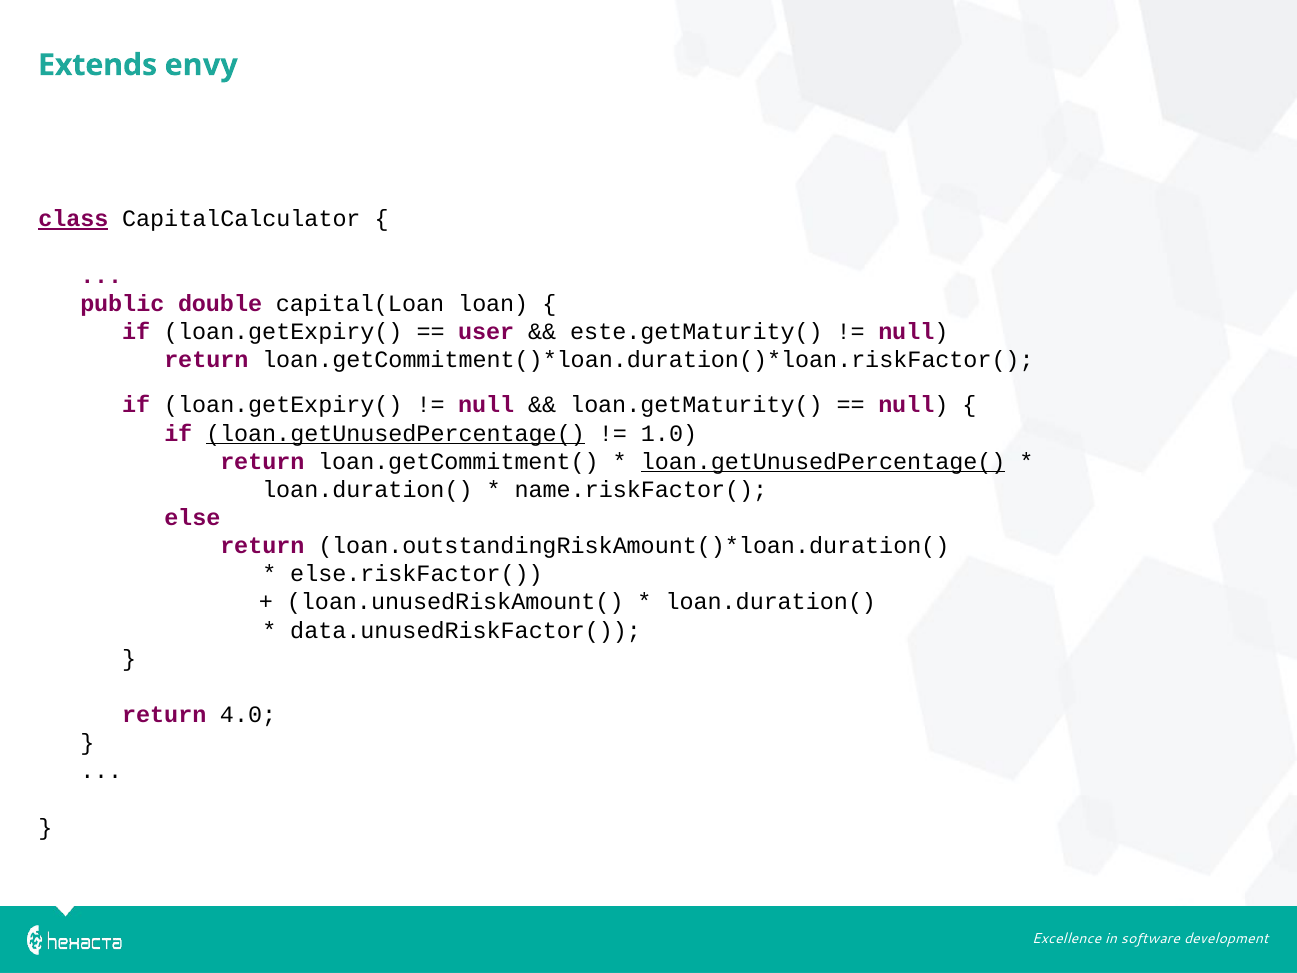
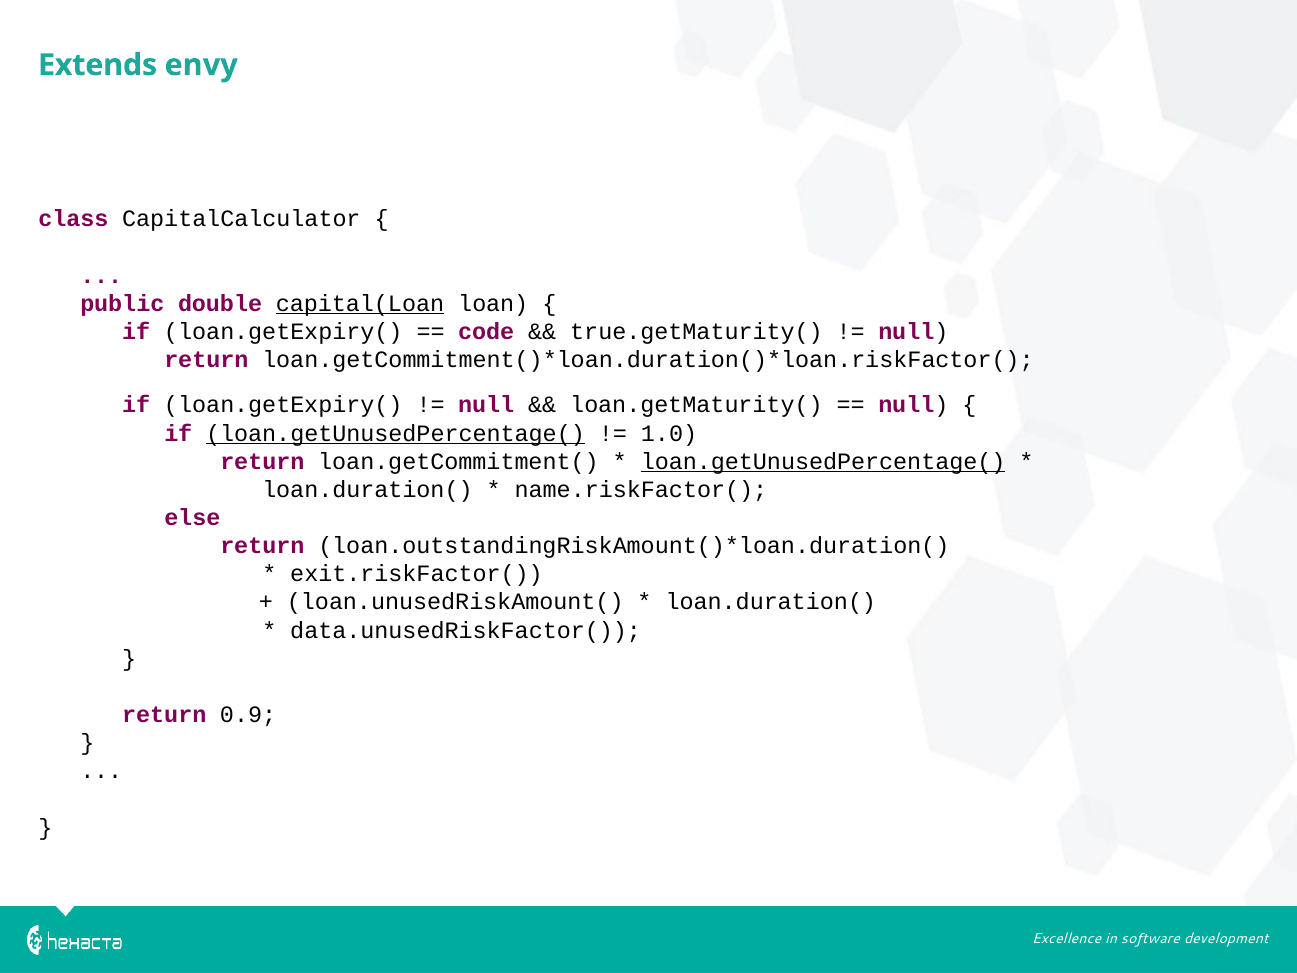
class underline: present -> none
capital(Loan underline: none -> present
user: user -> code
este.getMaturity(: este.getMaturity( -> true.getMaturity(
else.riskFactor(: else.riskFactor( -> exit.riskFactor(
4.0: 4.0 -> 0.9
